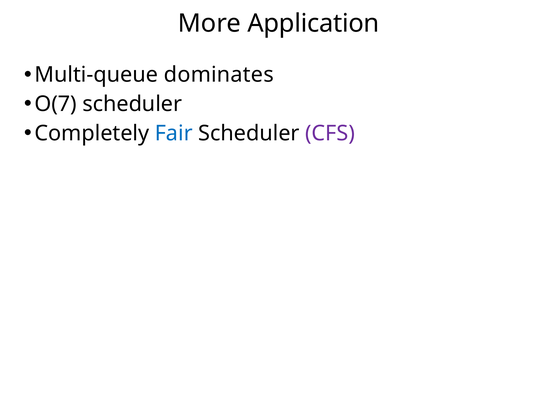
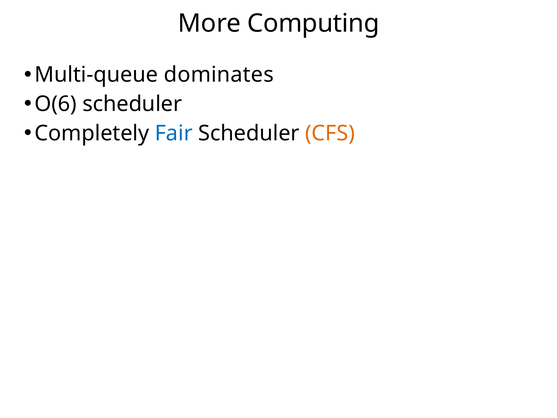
Application: Application -> Computing
O(7: O(7 -> O(6
CFS colour: purple -> orange
